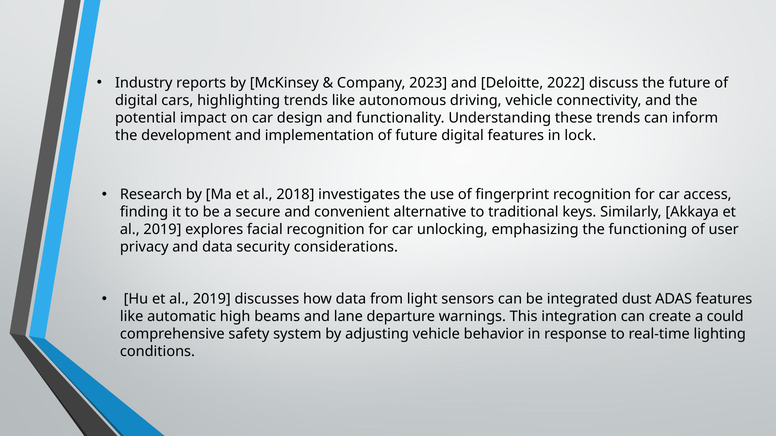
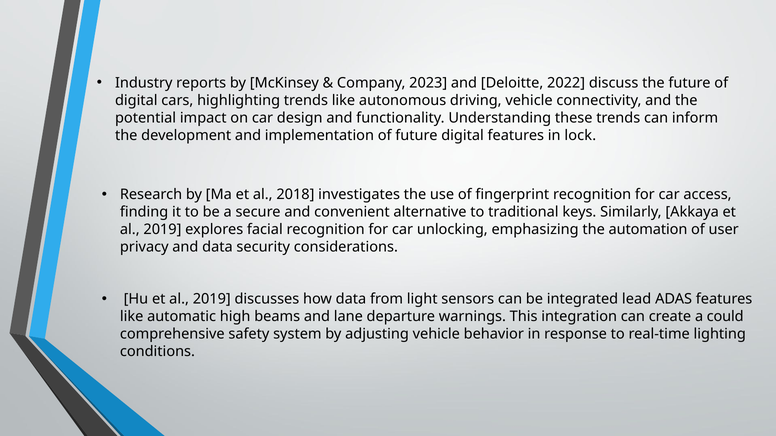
functioning: functioning -> automation
dust: dust -> lead
